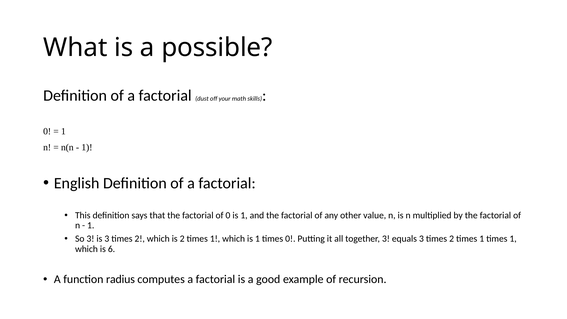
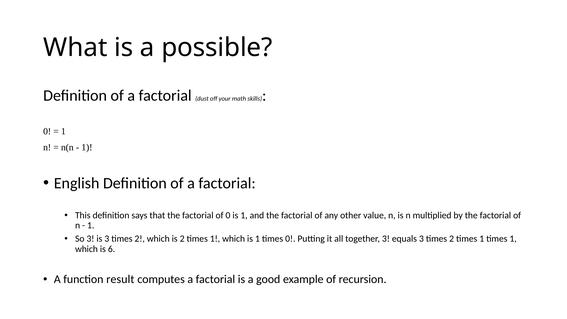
radius: radius -> result
